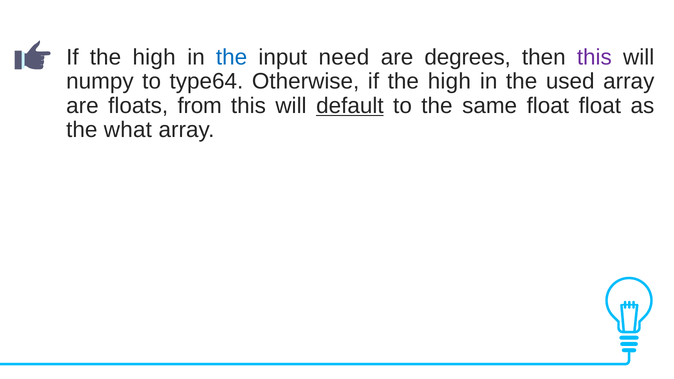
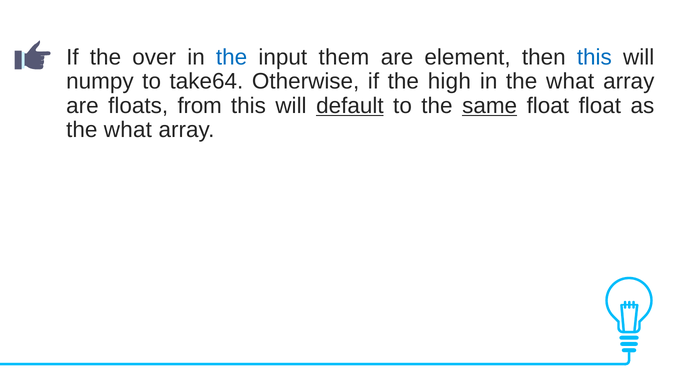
high at (154, 57): high -> over
need: need -> them
degrees: degrees -> element
this at (594, 57) colour: purple -> blue
type64: type64 -> take64
in the used: used -> what
same underline: none -> present
